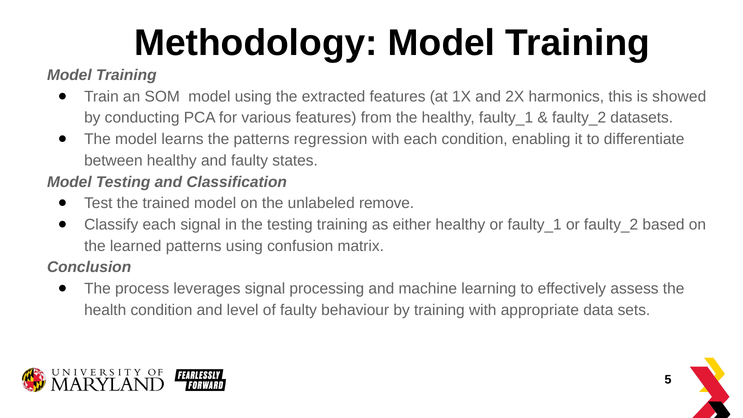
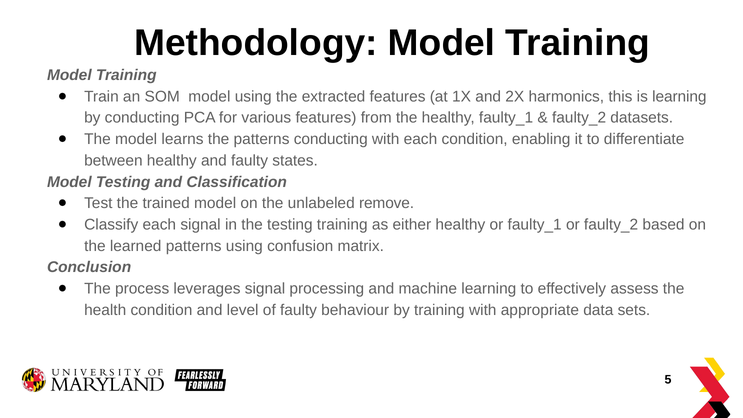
is showed: showed -> learning
patterns regression: regression -> conducting
